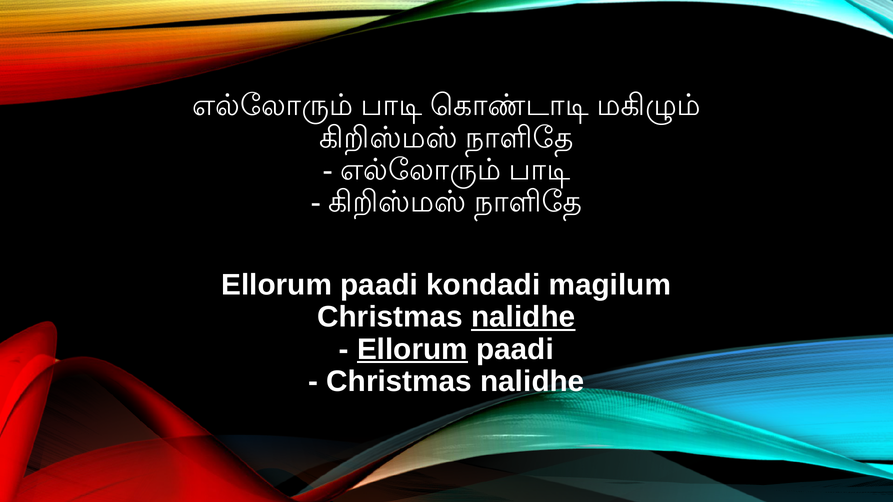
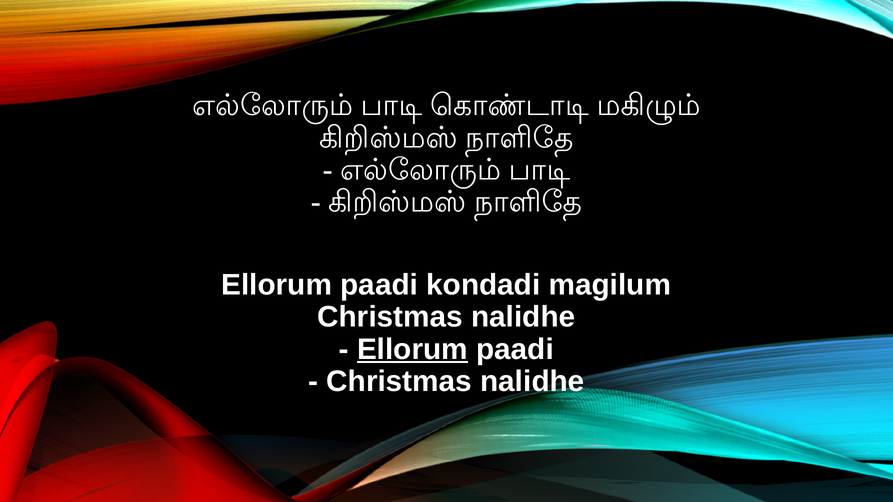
nalidhe at (523, 317) underline: present -> none
